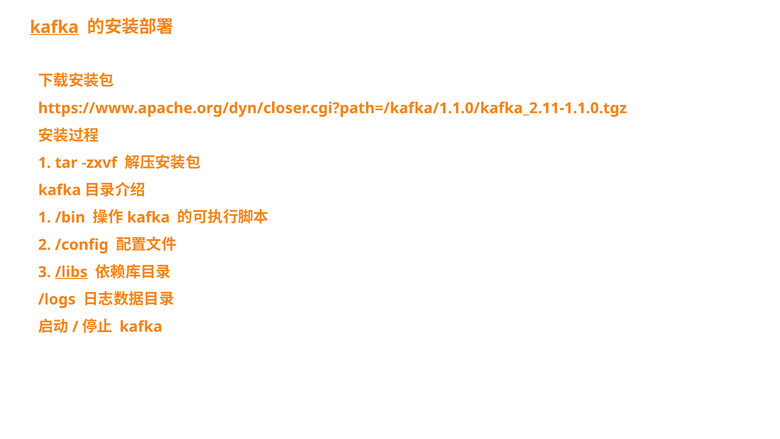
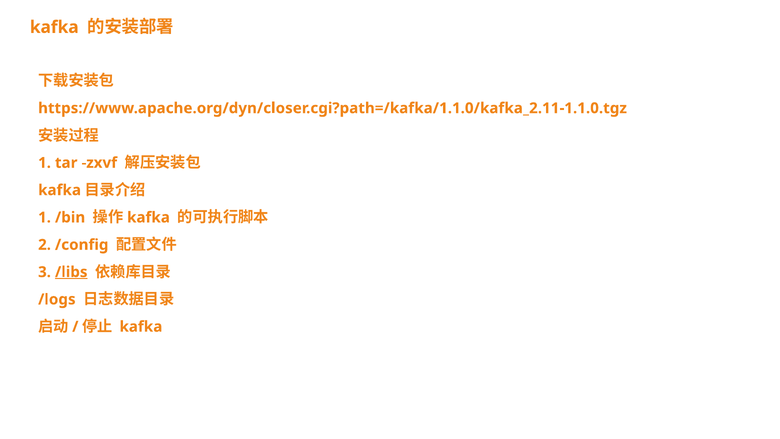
kafka at (54, 27) underline: present -> none
